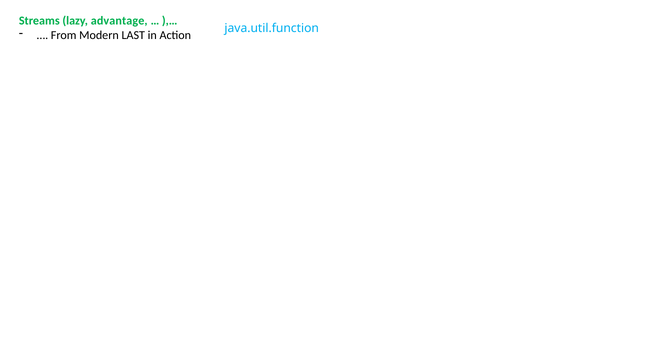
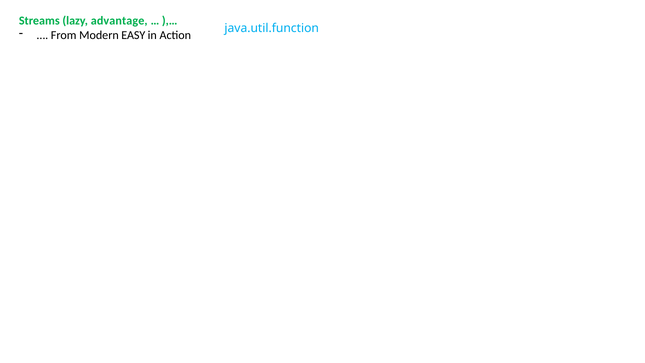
LAST: LAST -> EASY
